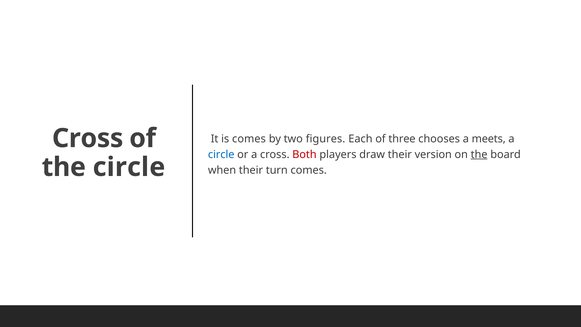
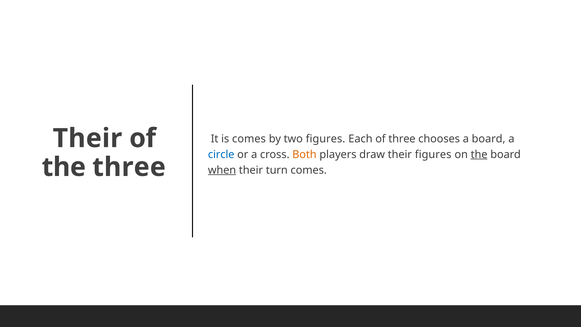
Cross at (88, 138): Cross -> Their
a meets: meets -> board
Both colour: red -> orange
their version: version -> figures
the circle: circle -> three
when underline: none -> present
